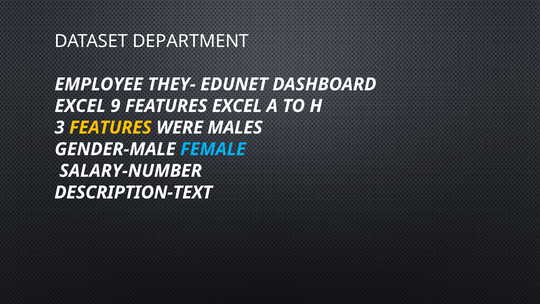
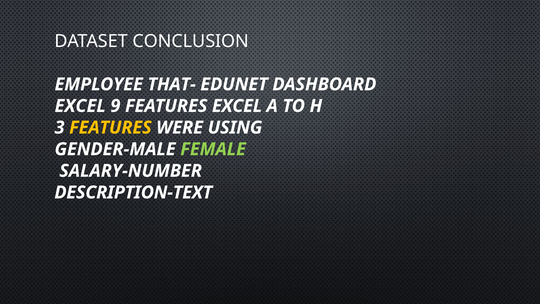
DEPARTMENT: DEPARTMENT -> CONCLUSION
THEY-: THEY- -> THAT-
MALES: MALES -> USING
FEMALE colour: light blue -> light green
